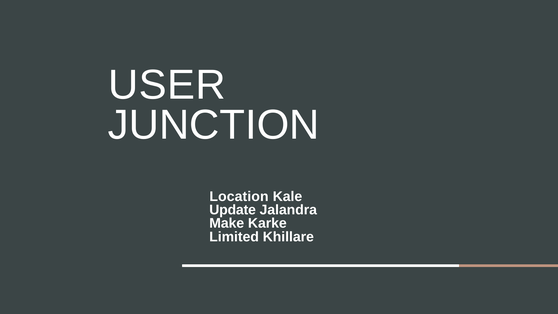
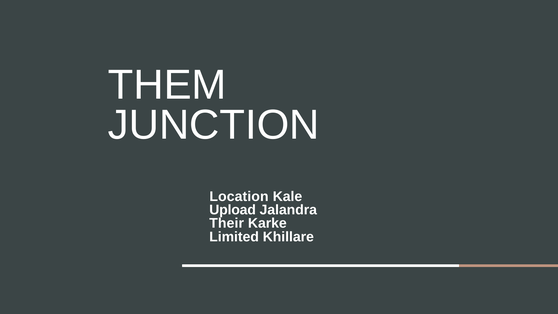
USER: USER -> THEM
Update: Update -> Upload
Make: Make -> Their
